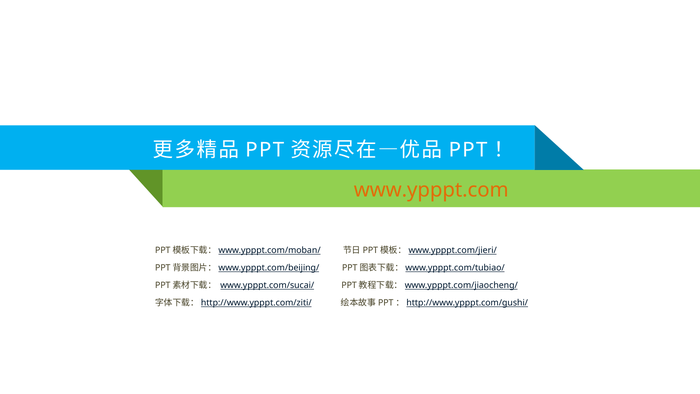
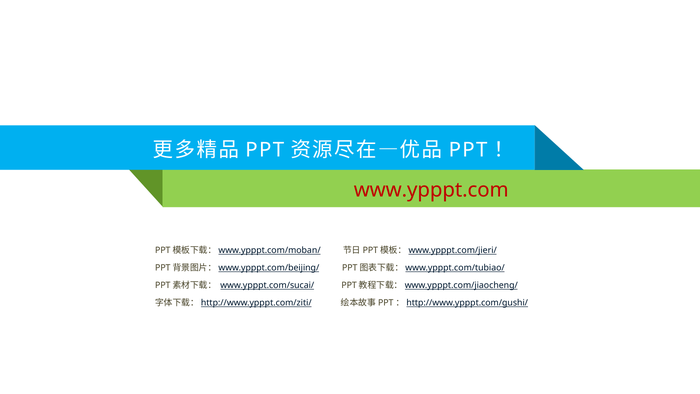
www.ypppt.com colour: orange -> red
